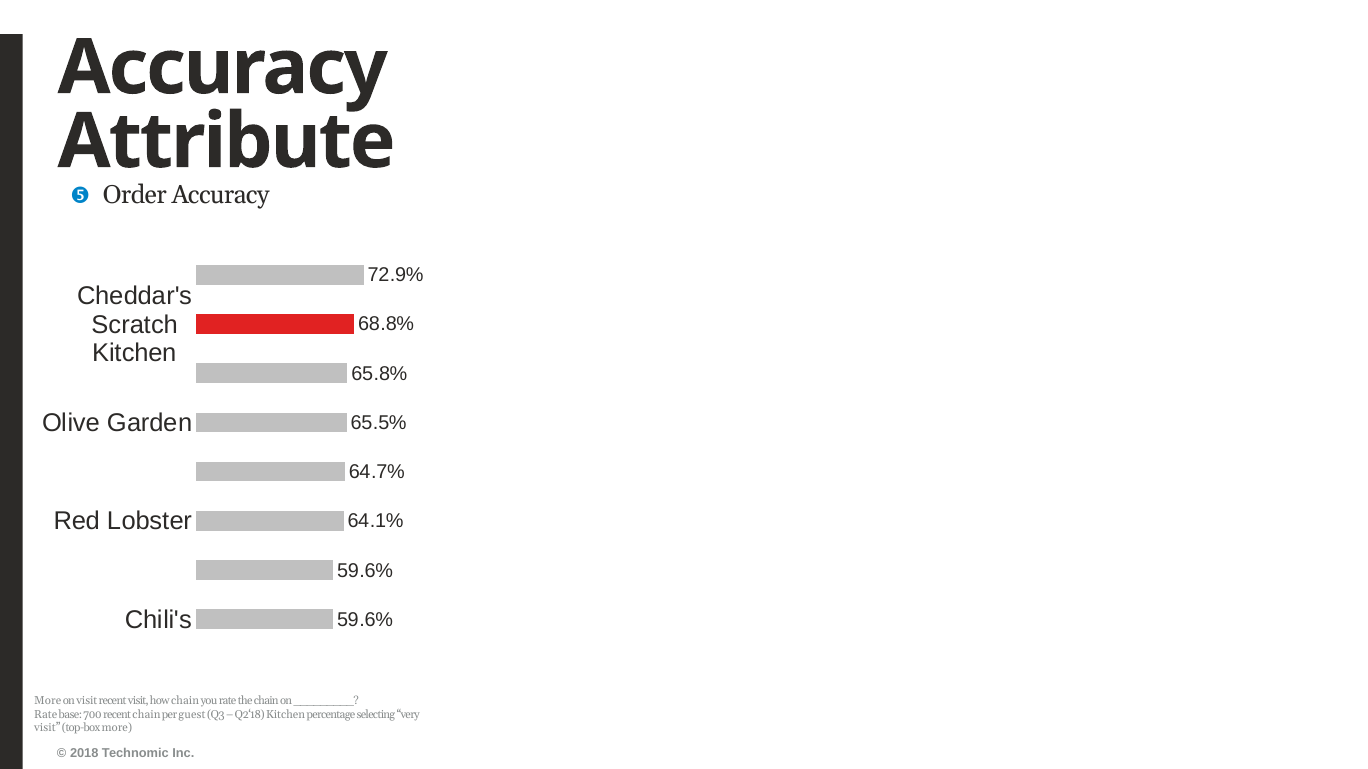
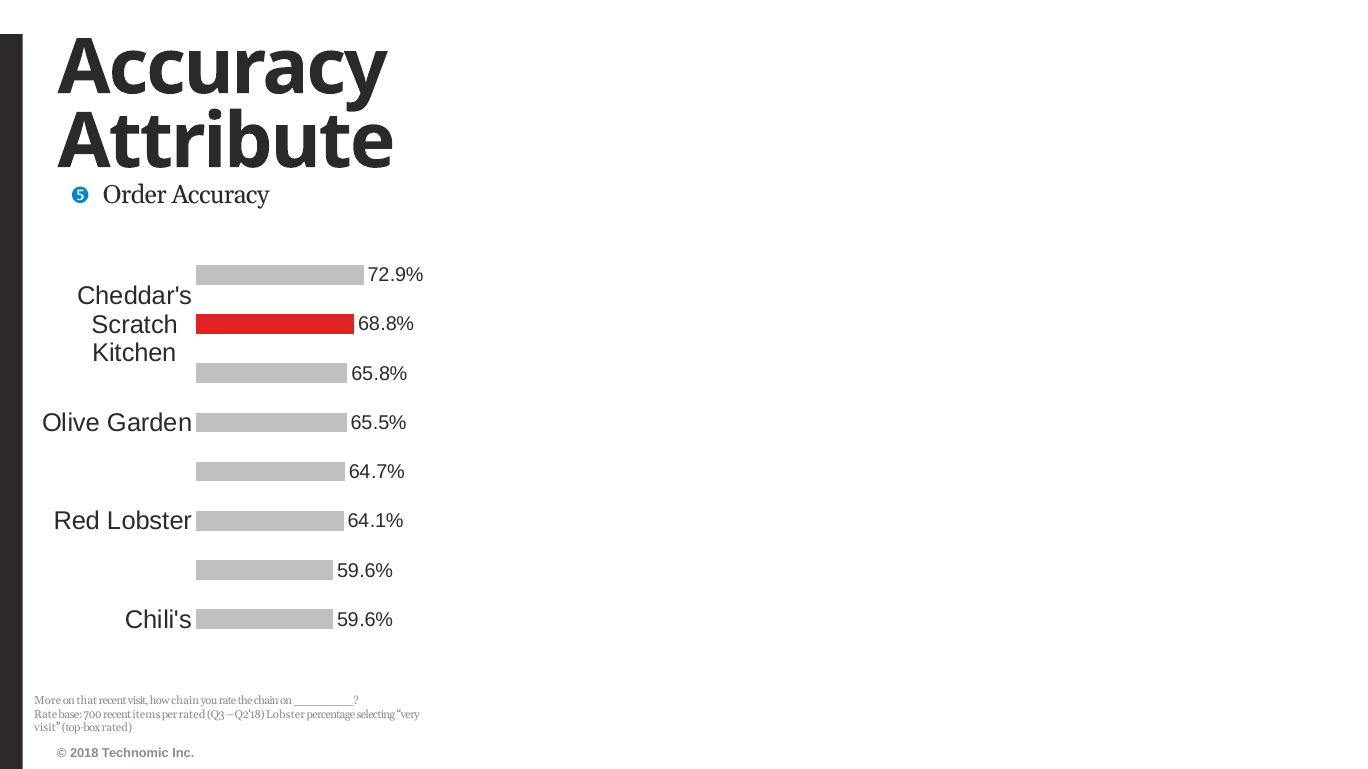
on visit: visit -> that
recent chain: chain -> items
per guest: guest -> rated
Q2‘18 Kitchen: Kitchen -> Lobster
top-box more: more -> rated
